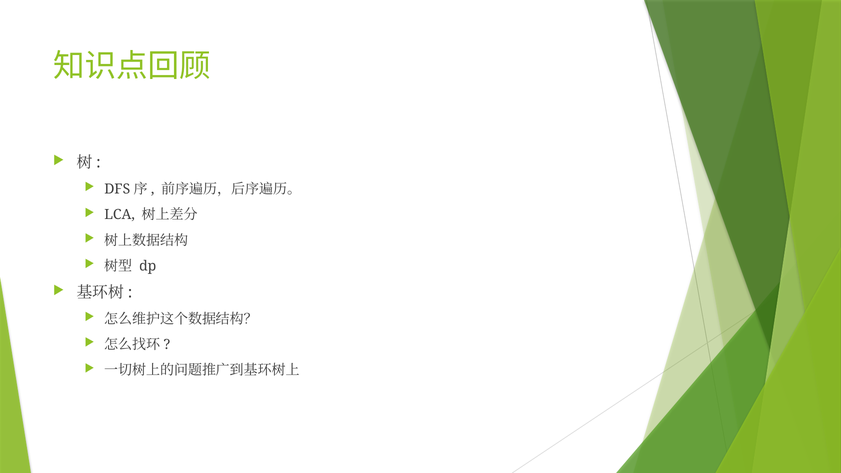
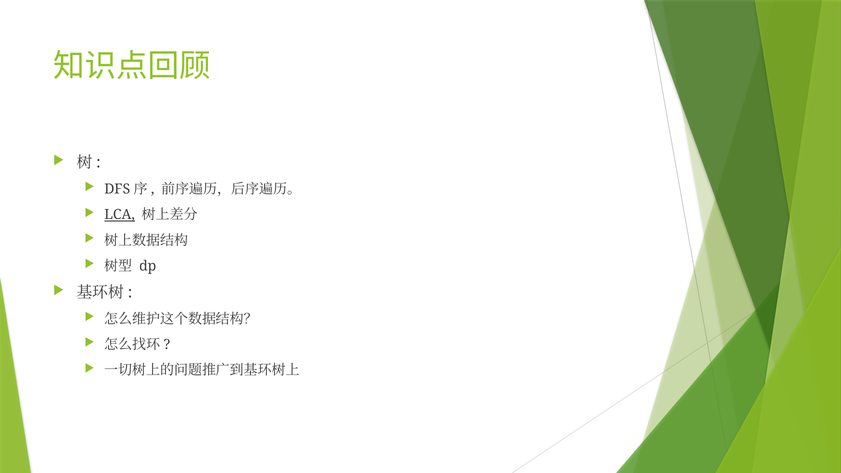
LCA underline: none -> present
